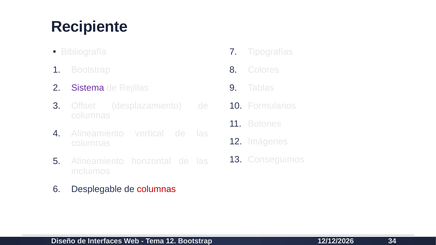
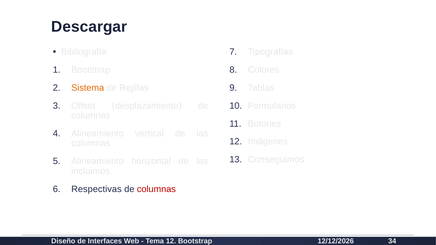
Recipiente: Recipiente -> Descargar
Sistema colour: purple -> orange
Desplegable: Desplegable -> Respectivas
